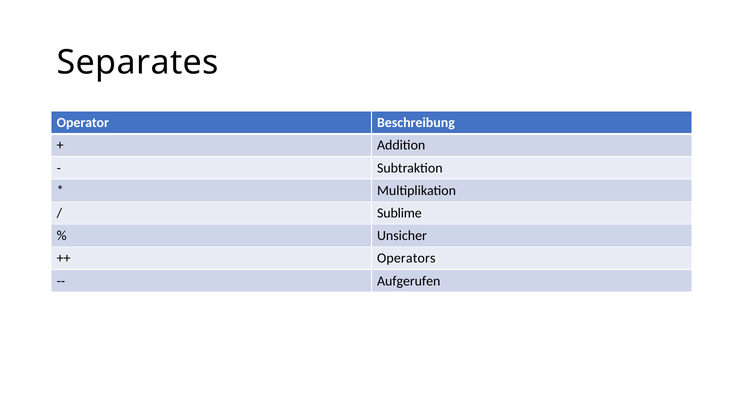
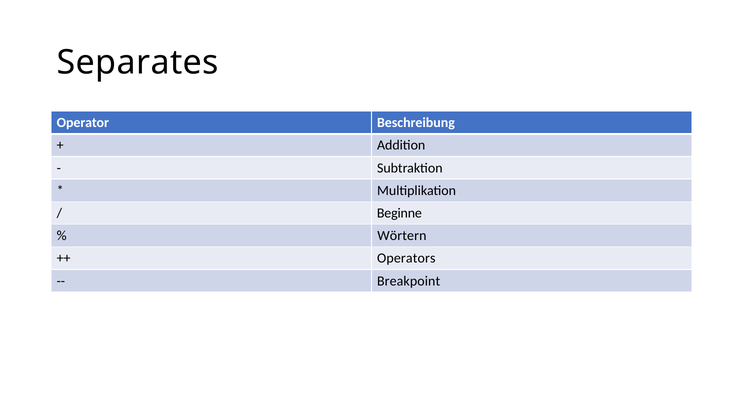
Sublime: Sublime -> Beginne
Unsicher: Unsicher -> Wörtern
Aufgerufen: Aufgerufen -> Breakpoint
